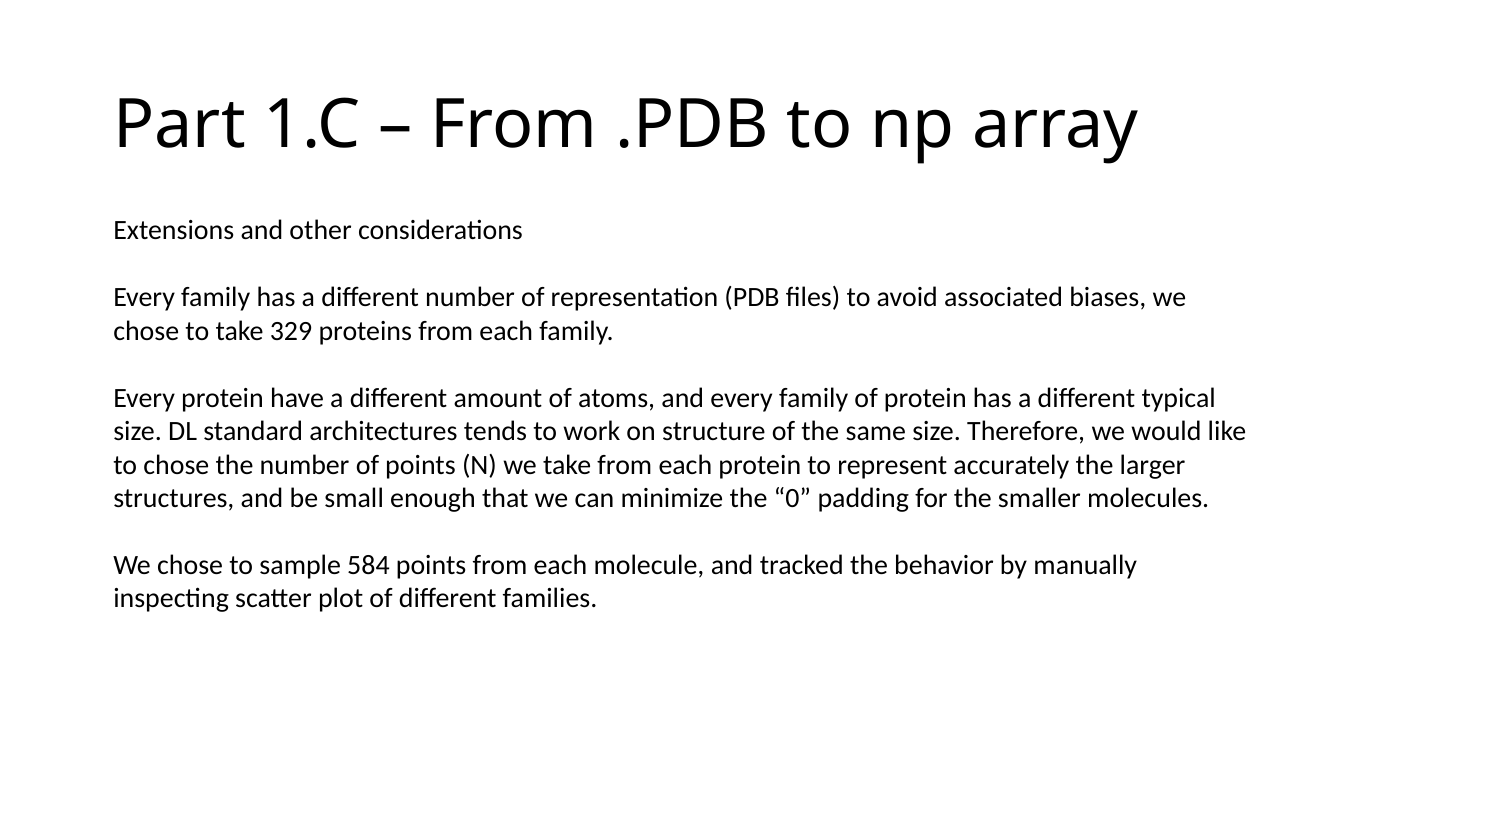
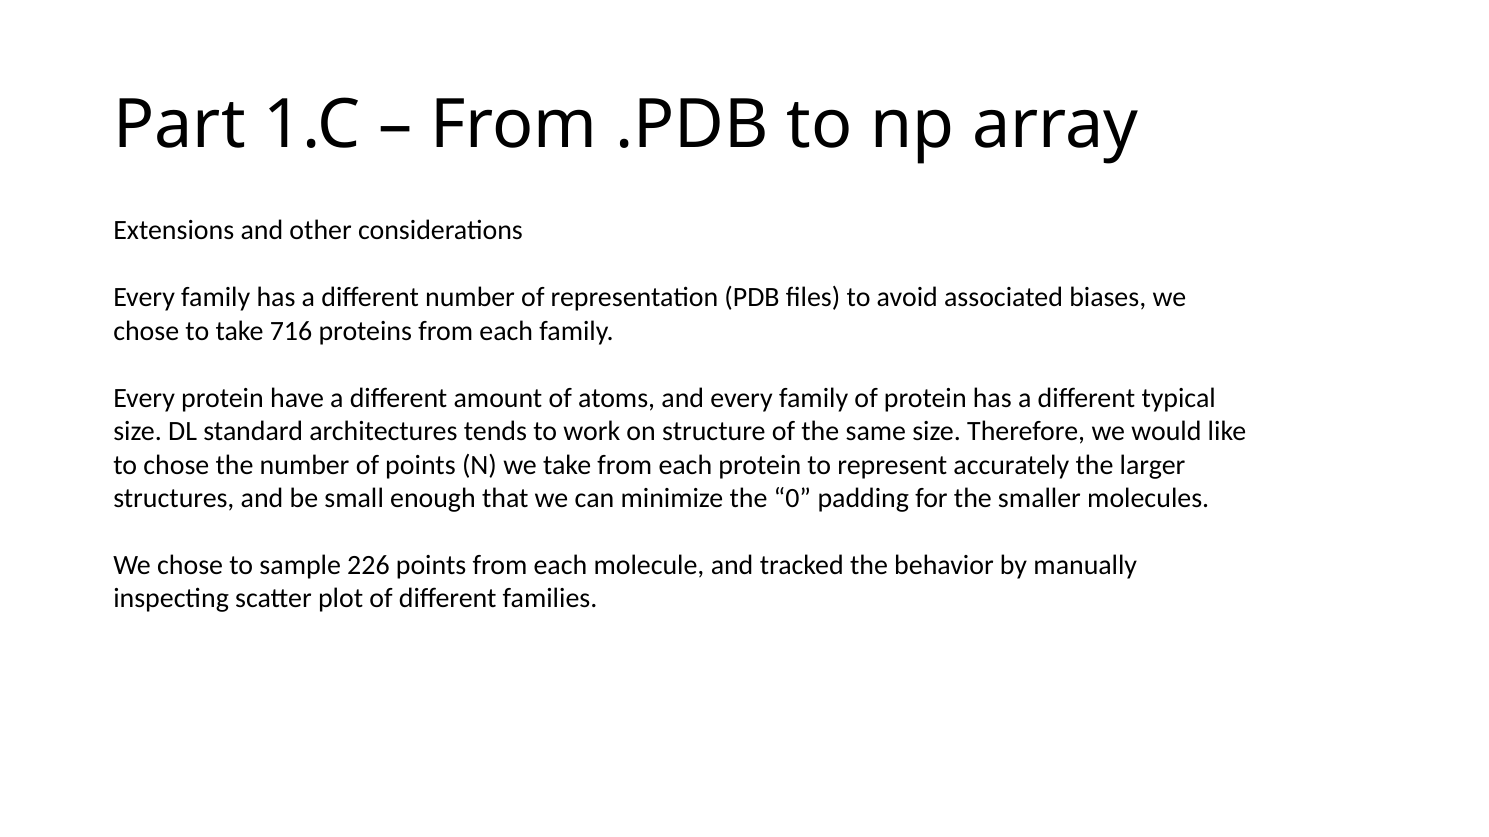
329: 329 -> 716
584: 584 -> 226
